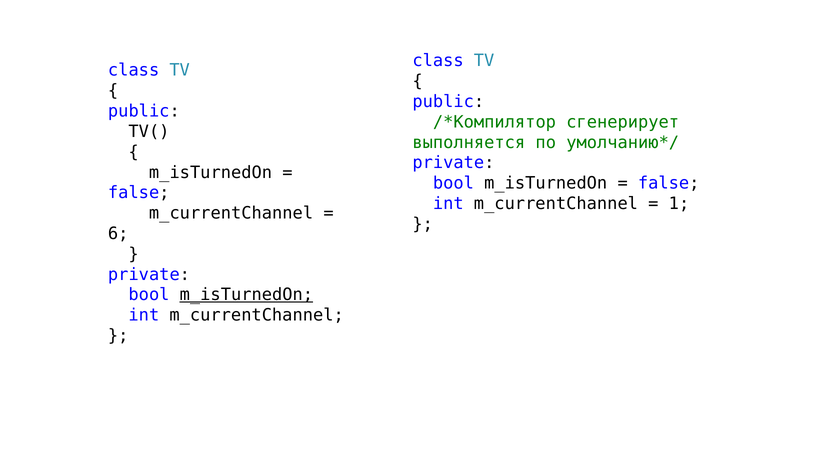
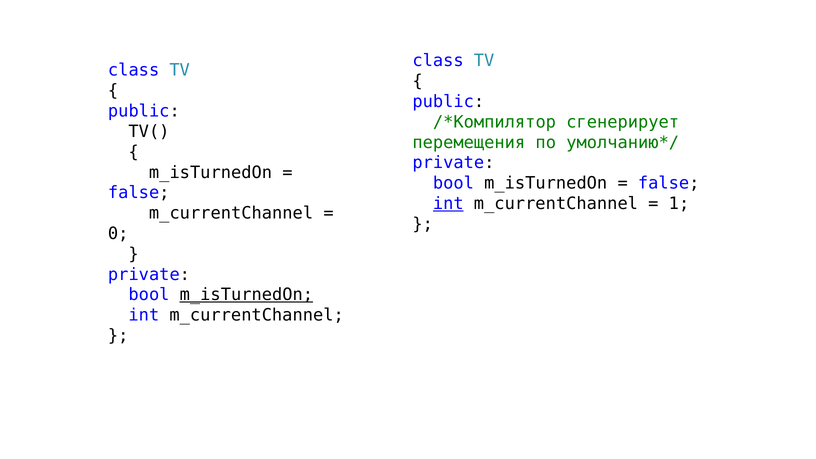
выполняется: выполняется -> перемещения
int at (448, 204) underline: none -> present
6: 6 -> 0
